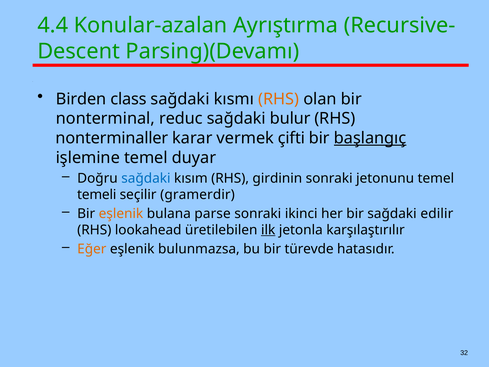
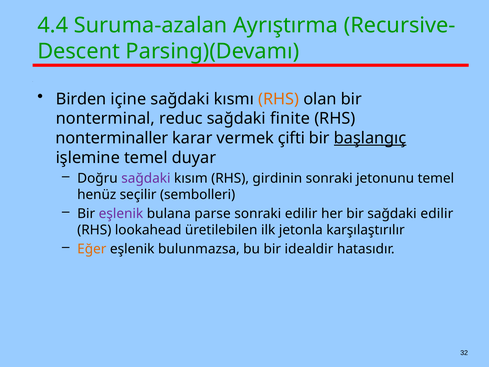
Konular-azalan: Konular-azalan -> Suruma-azalan
class: class -> içine
bulur: bulur -> finite
sağdaki at (146, 178) colour: blue -> purple
temeli: temeli -> henüz
gramerdir: gramerdir -> sembolleri
eşlenik at (121, 213) colour: orange -> purple
sonraki ikinci: ikinci -> edilir
ilk underline: present -> none
türevde: türevde -> idealdir
